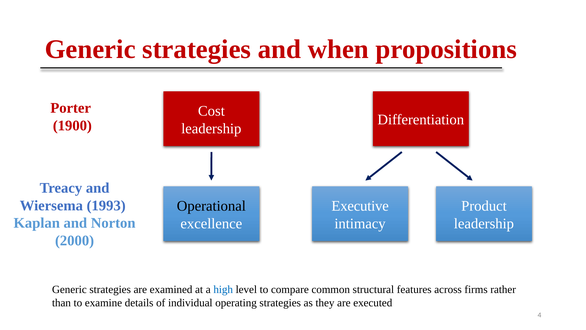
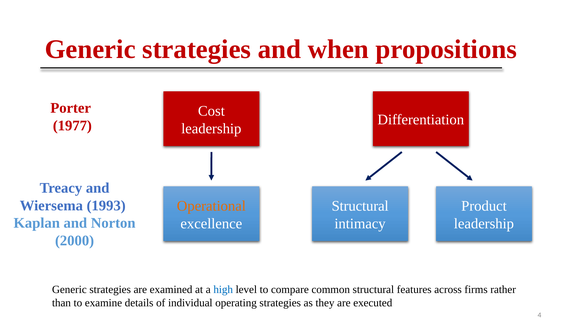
1900: 1900 -> 1977
Operational colour: black -> orange
Executive at (360, 206): Executive -> Structural
